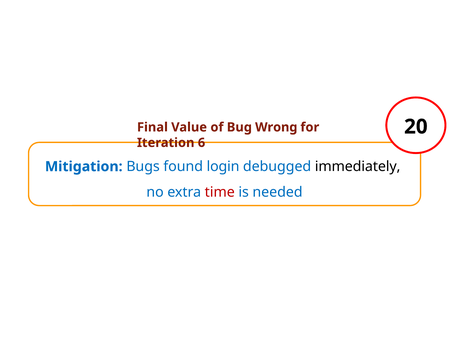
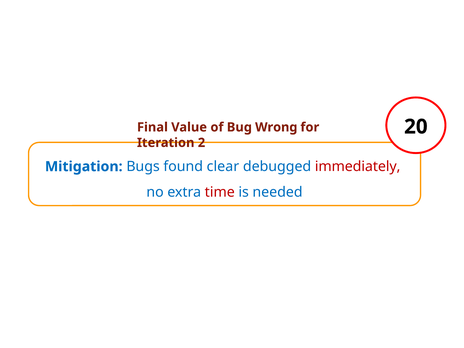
6: 6 -> 2
login: login -> clear
immediately colour: black -> red
